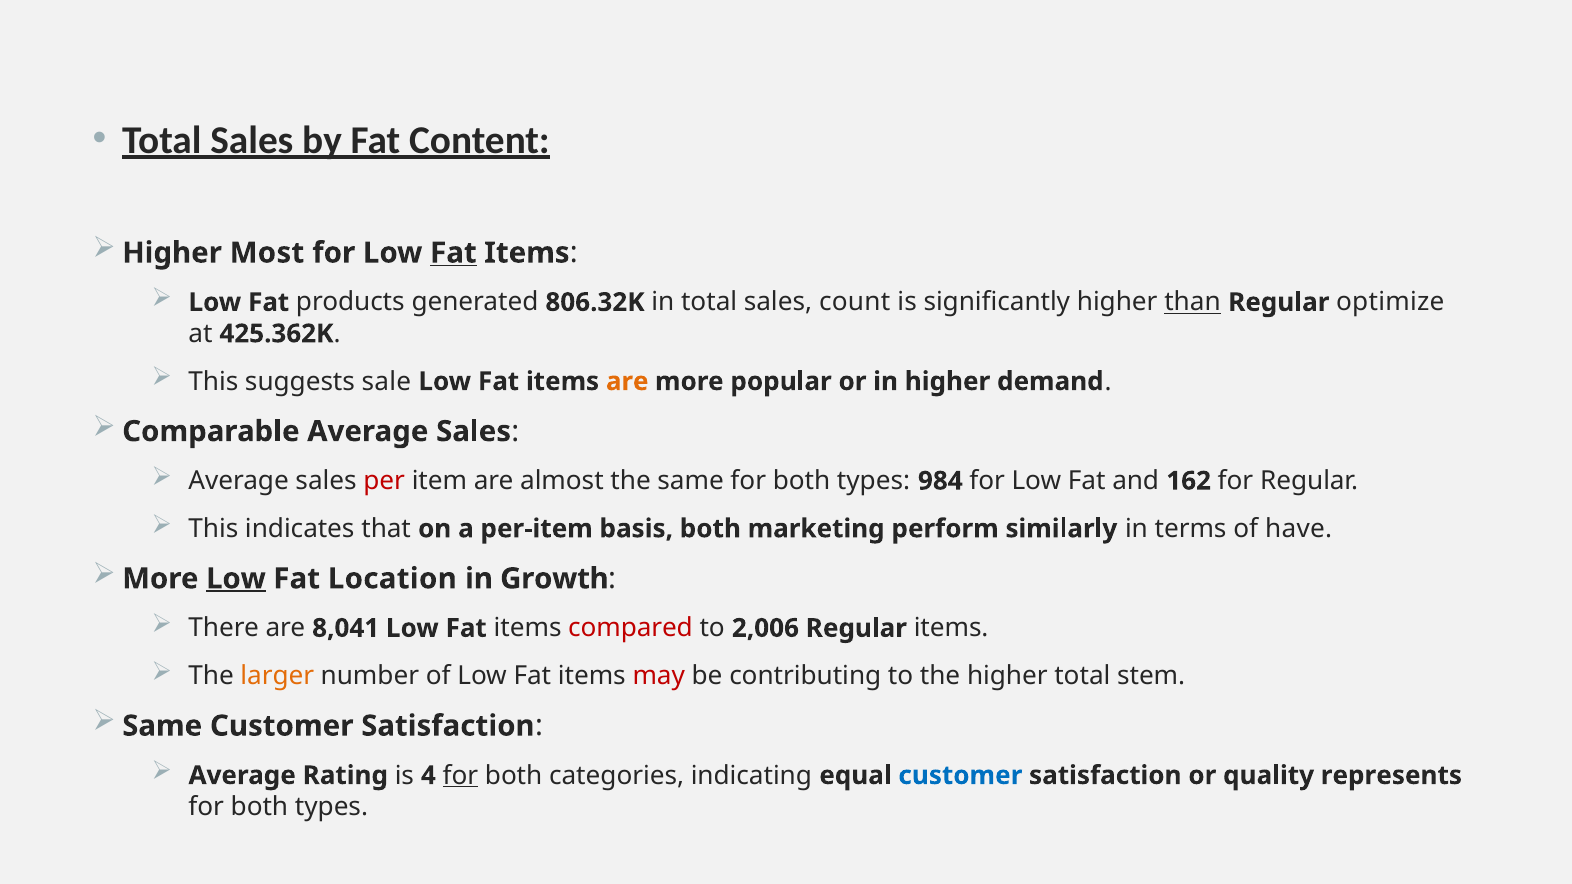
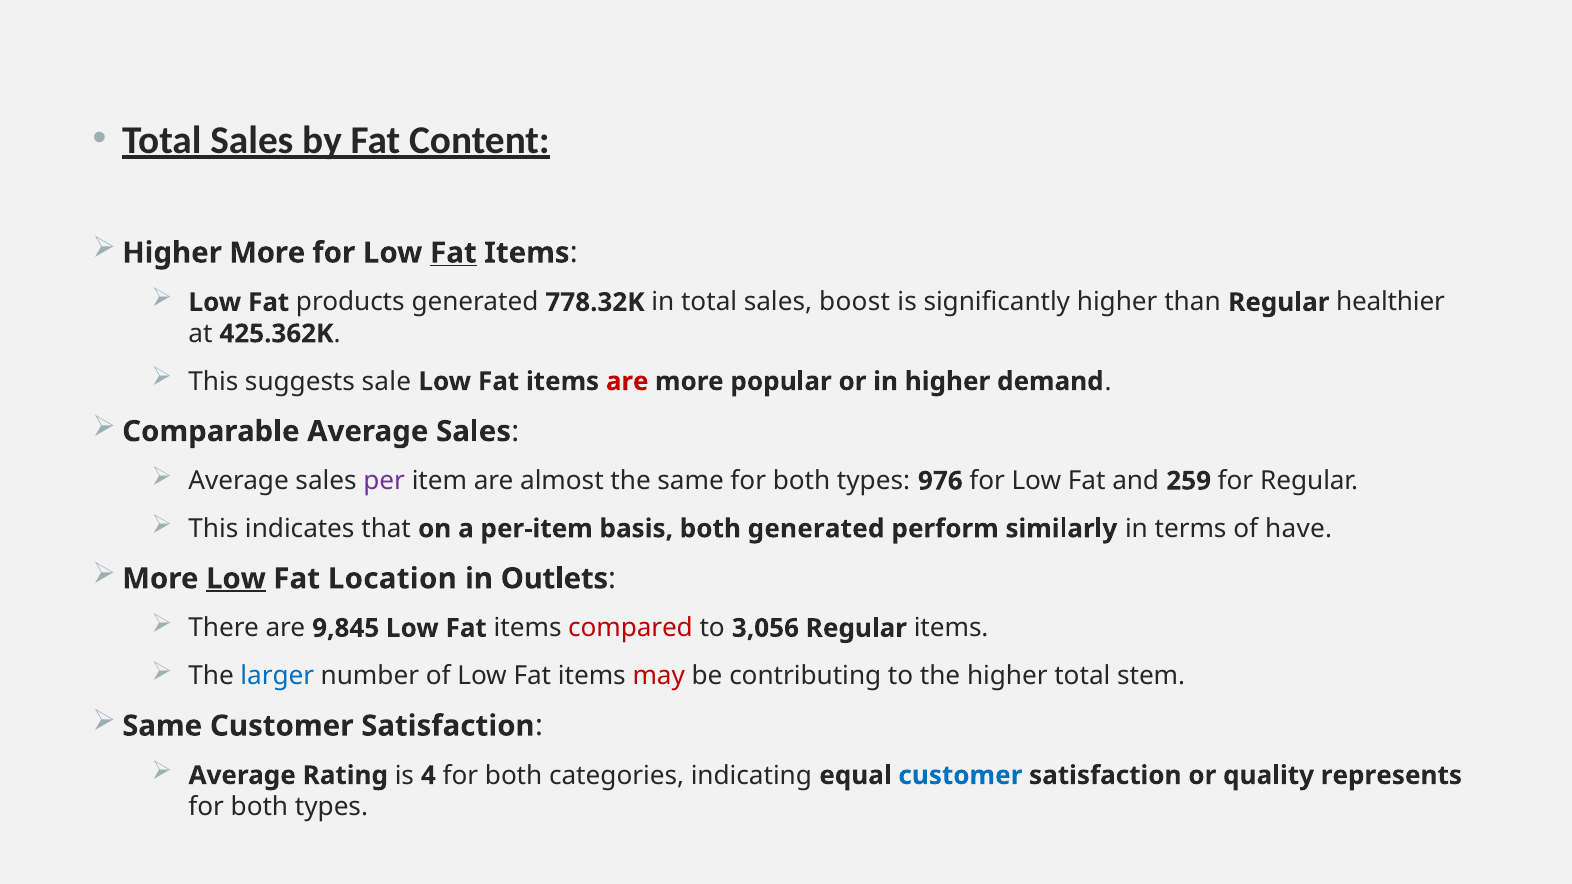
Higher Most: Most -> More
806.32K: 806.32K -> 778.32K
count: count -> boost
than underline: present -> none
optimize: optimize -> healthier
are at (627, 382) colour: orange -> red
per colour: red -> purple
984: 984 -> 976
162: 162 -> 259
both marketing: marketing -> generated
Growth: Growth -> Outlets
8,041: 8,041 -> 9,845
2,006: 2,006 -> 3,056
larger colour: orange -> blue
for at (460, 776) underline: present -> none
